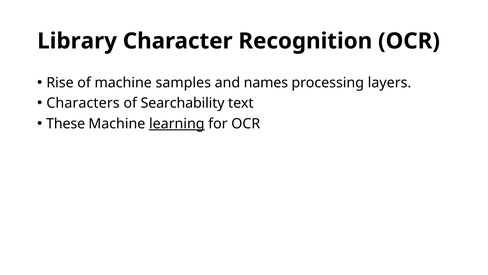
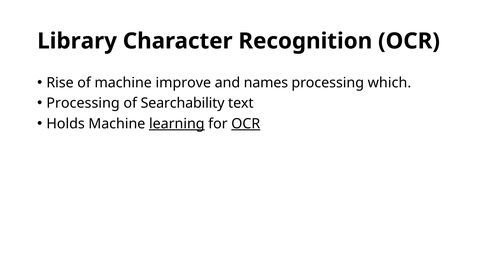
samples: samples -> improve
layers: layers -> which
Characters at (83, 103): Characters -> Processing
These: These -> Holds
OCR at (246, 123) underline: none -> present
